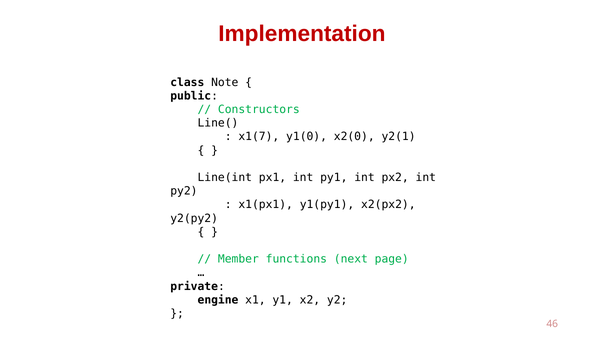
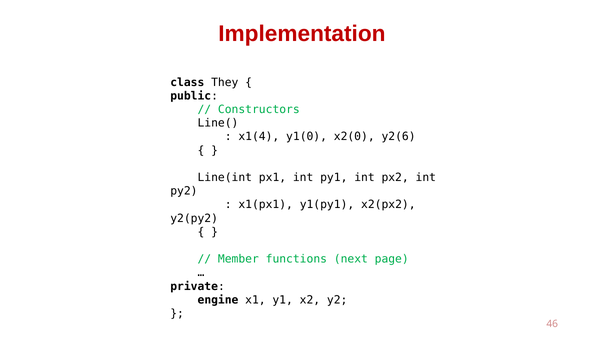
Note: Note -> They
x1(7: x1(7 -> x1(4
y2(1: y2(1 -> y2(6
